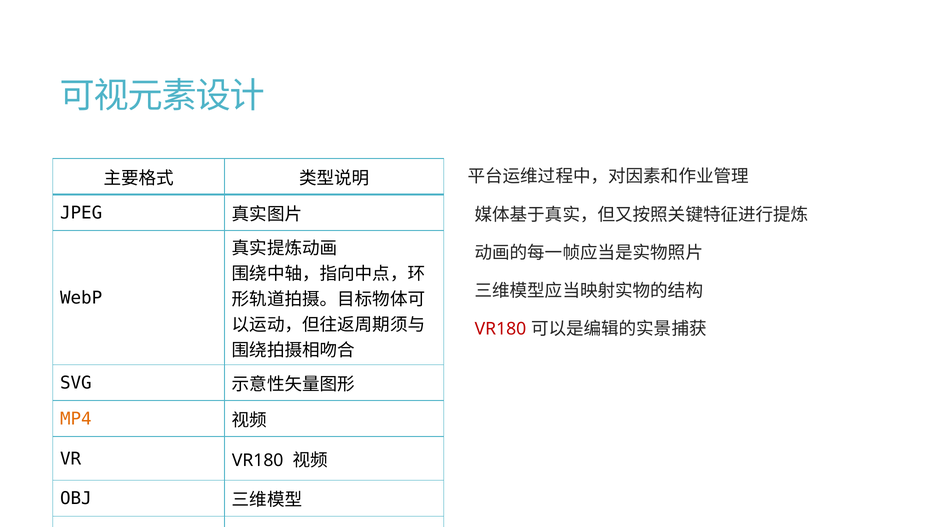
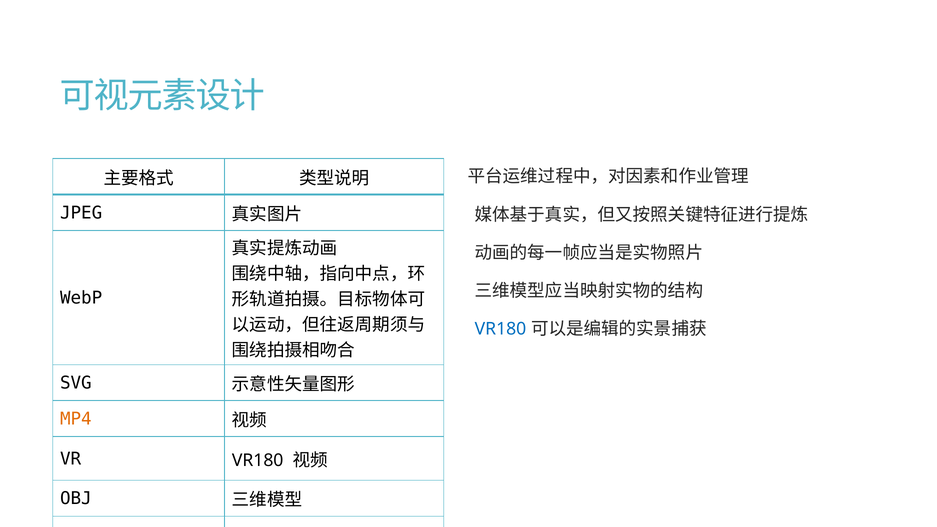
VR180 at (500, 329) colour: red -> blue
